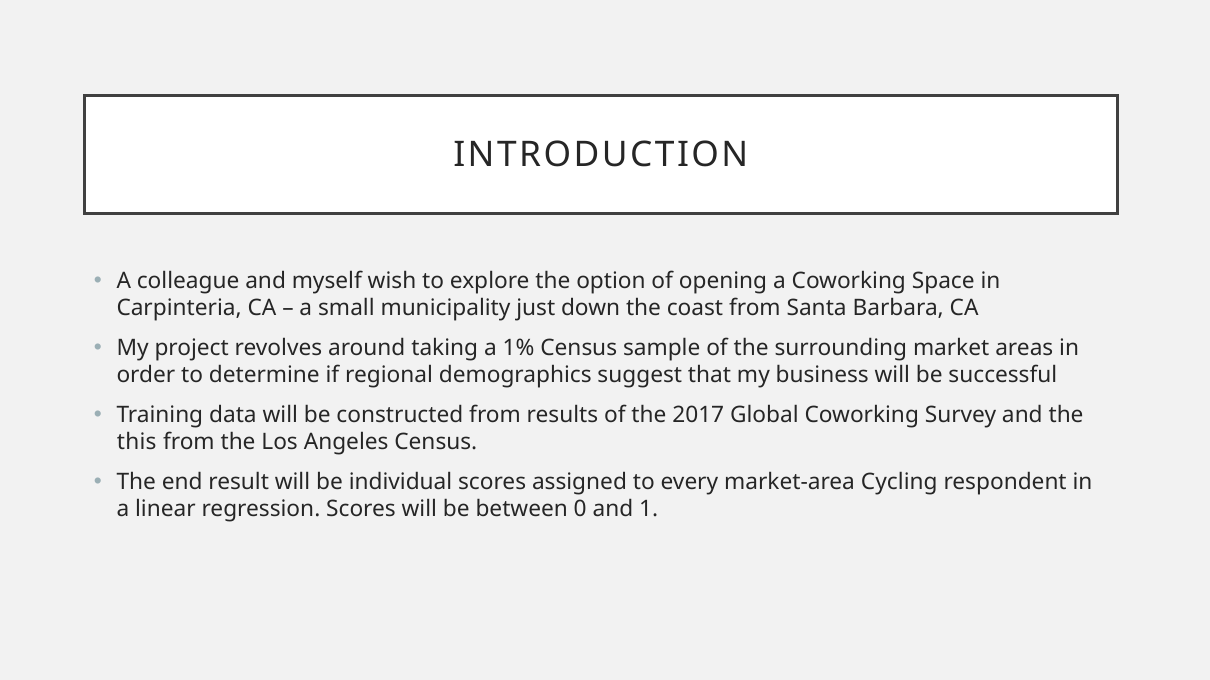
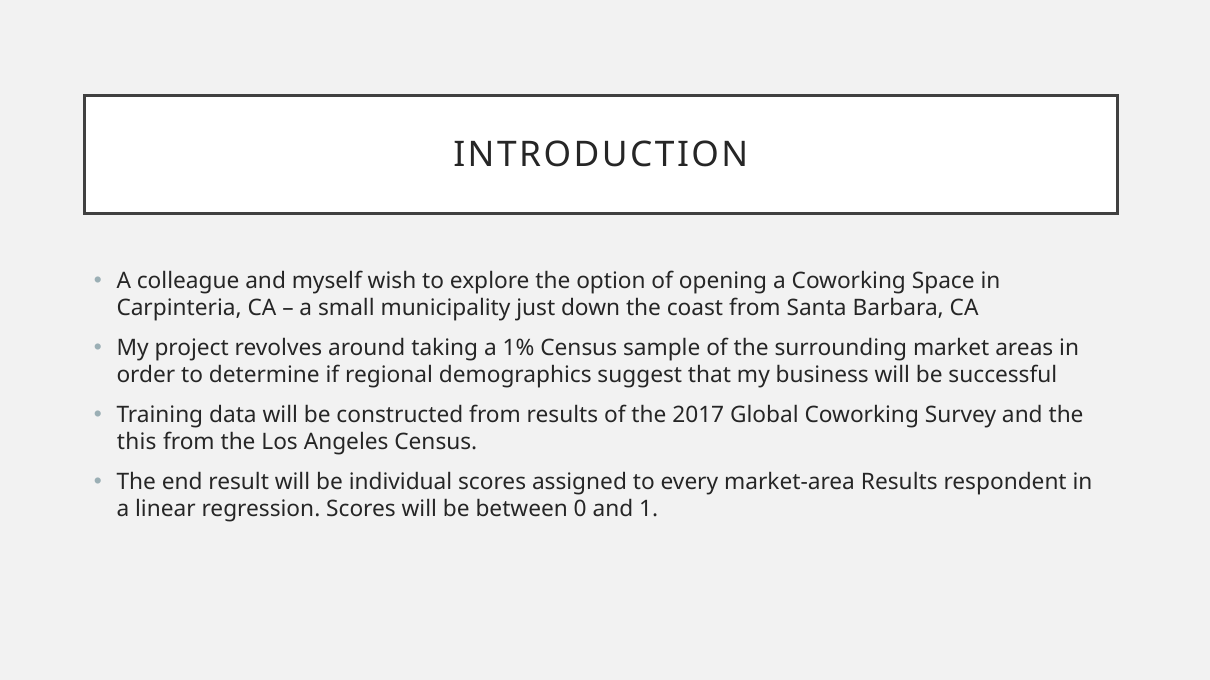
market-area Cycling: Cycling -> Results
